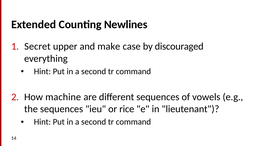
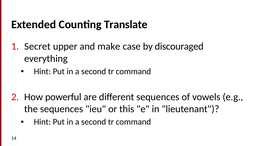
Newlines: Newlines -> Translate
machine: machine -> powerful
rice: rice -> this
